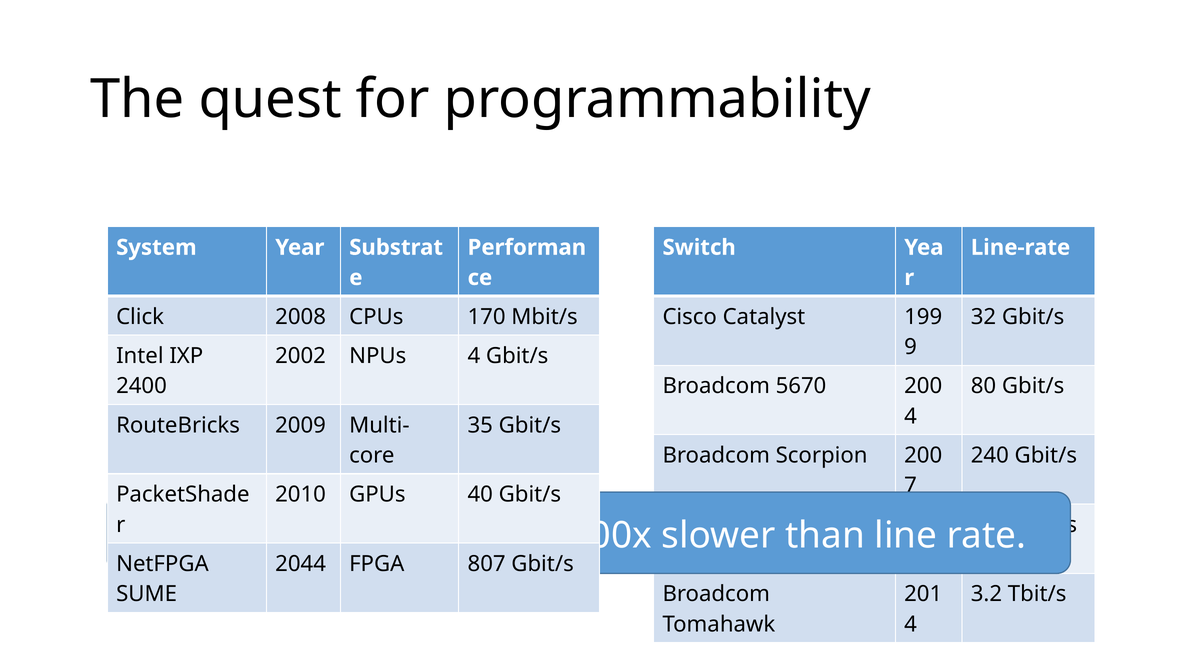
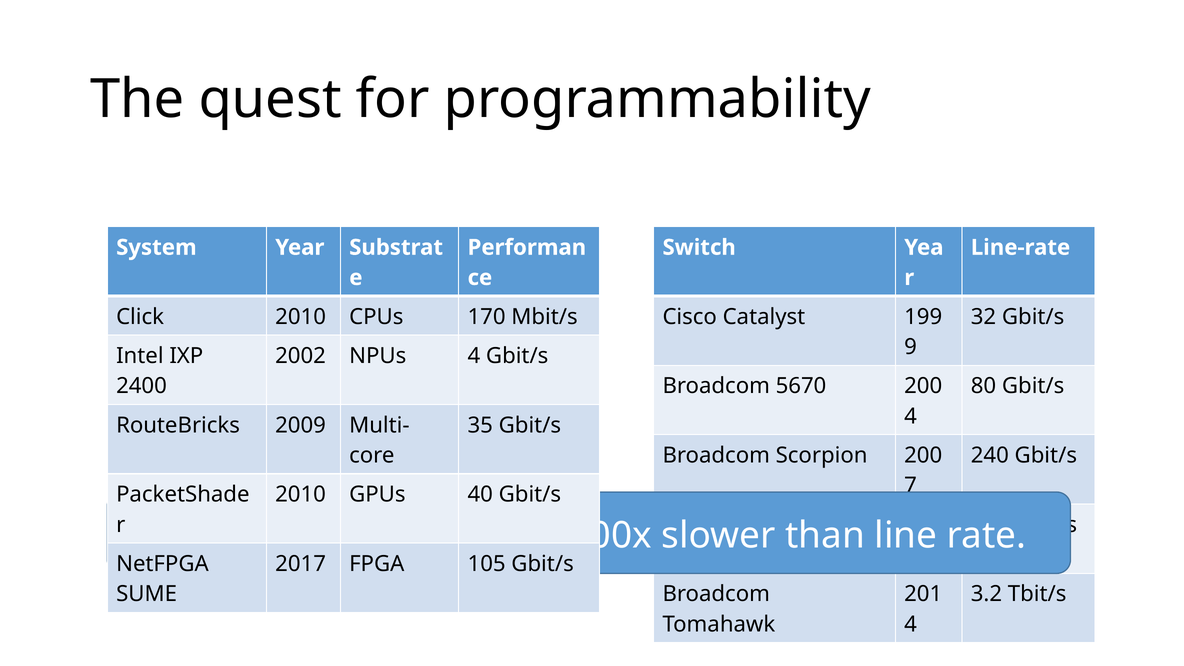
Click 2008: 2008 -> 2010
2044: 2044 -> 2017
807: 807 -> 105
